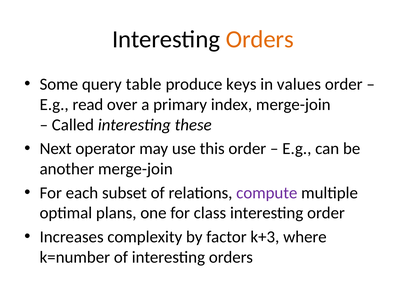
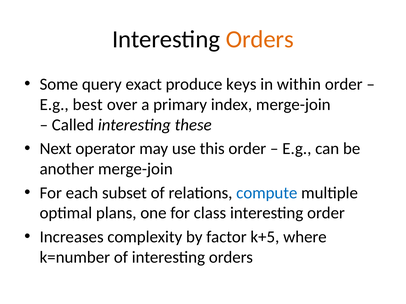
table: table -> exact
values: values -> within
read: read -> best
compute colour: purple -> blue
k+3: k+3 -> k+5
